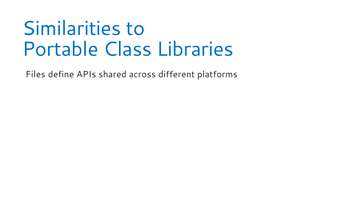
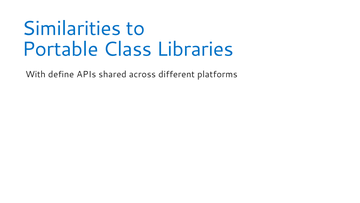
Files: Files -> With
